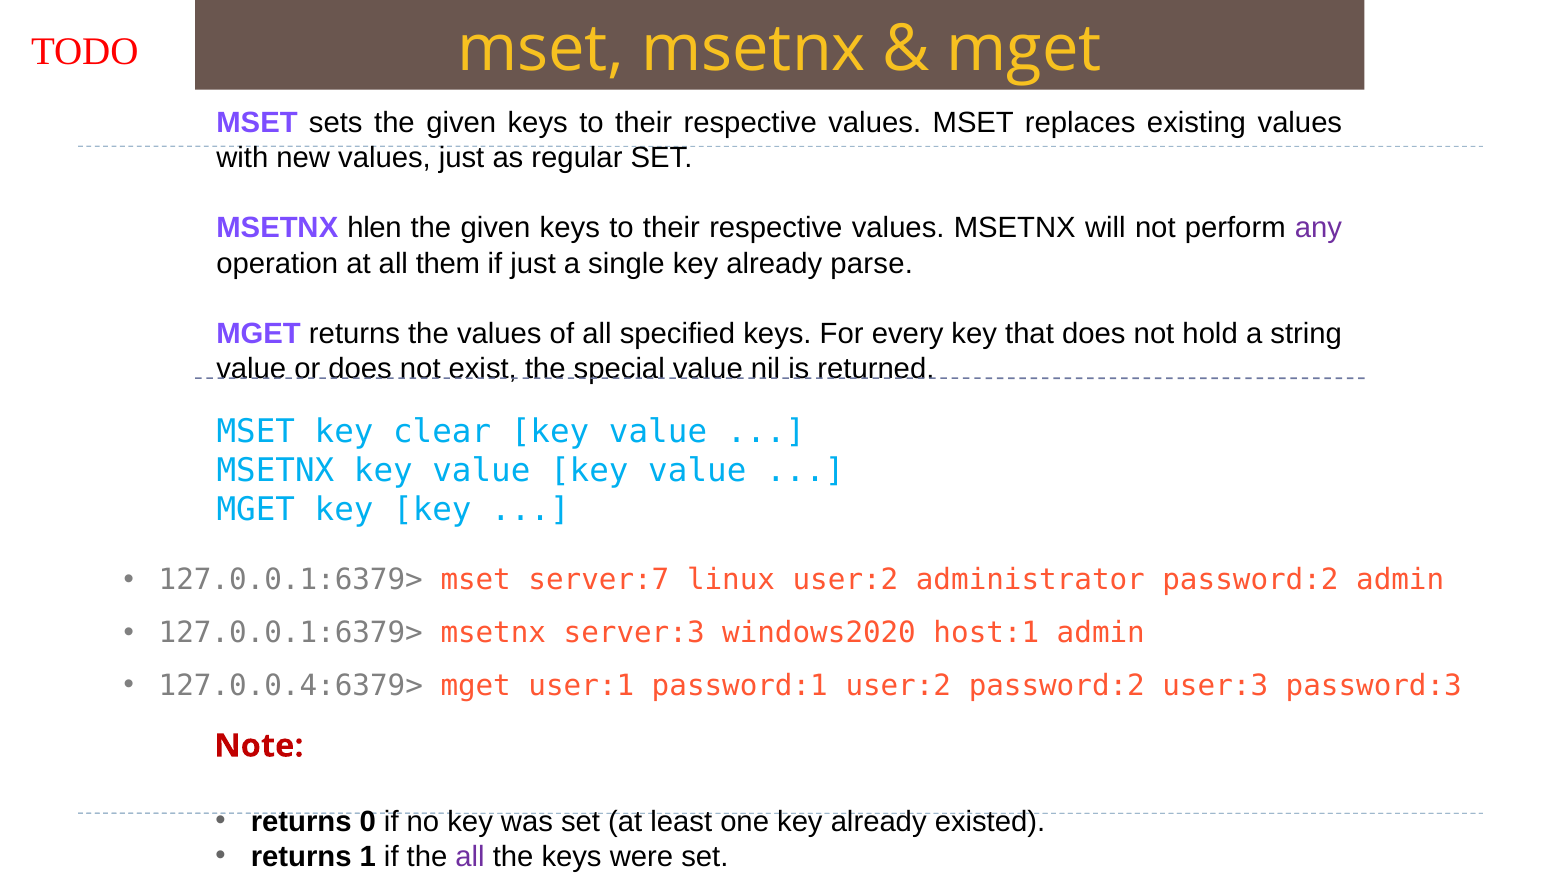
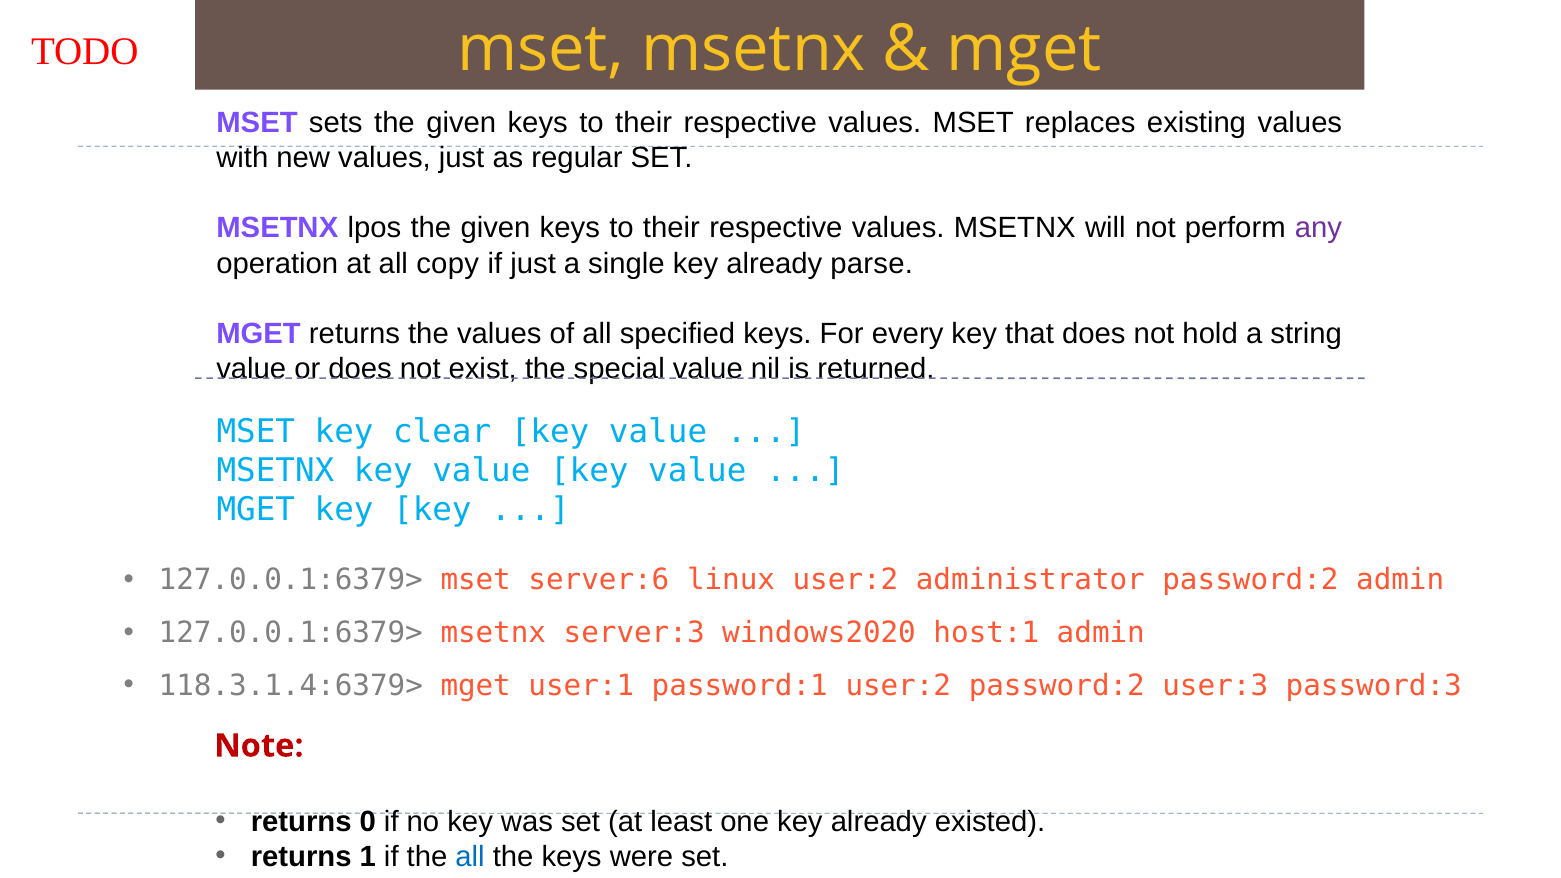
hlen: hlen -> lpos
them: them -> copy
server:7: server:7 -> server:6
127.0.0.4:6379>: 127.0.0.4:6379> -> 118.3.1.4:6379>
all at (470, 857) colour: purple -> blue
